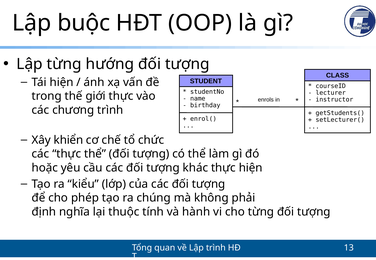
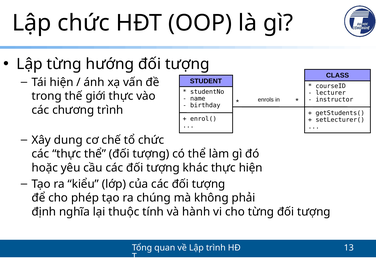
Lập buộc: buộc -> chức
khiển: khiển -> dung
